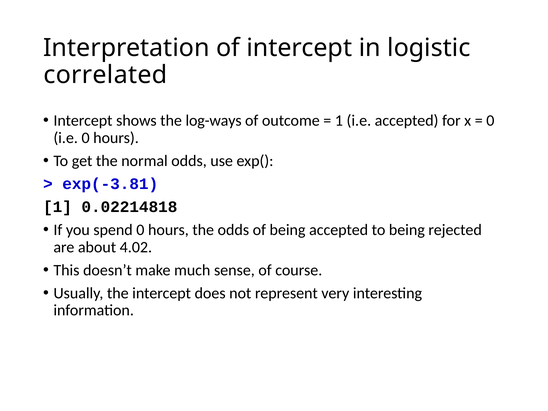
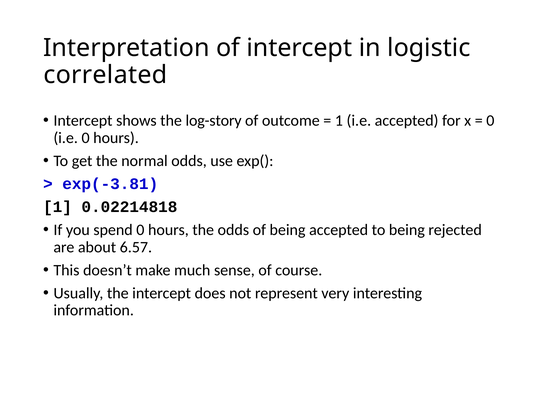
log-ways: log-ways -> log-story
4.02: 4.02 -> 6.57
